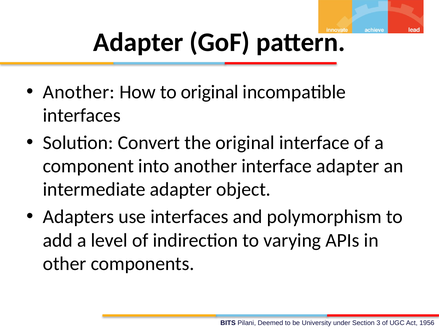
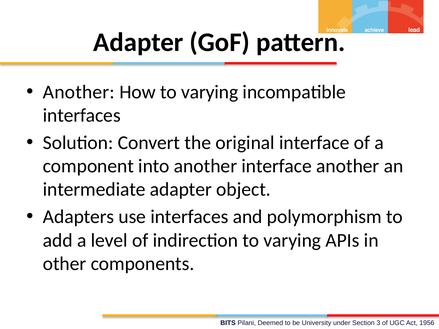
How to original: original -> varying
interface adapter: adapter -> another
